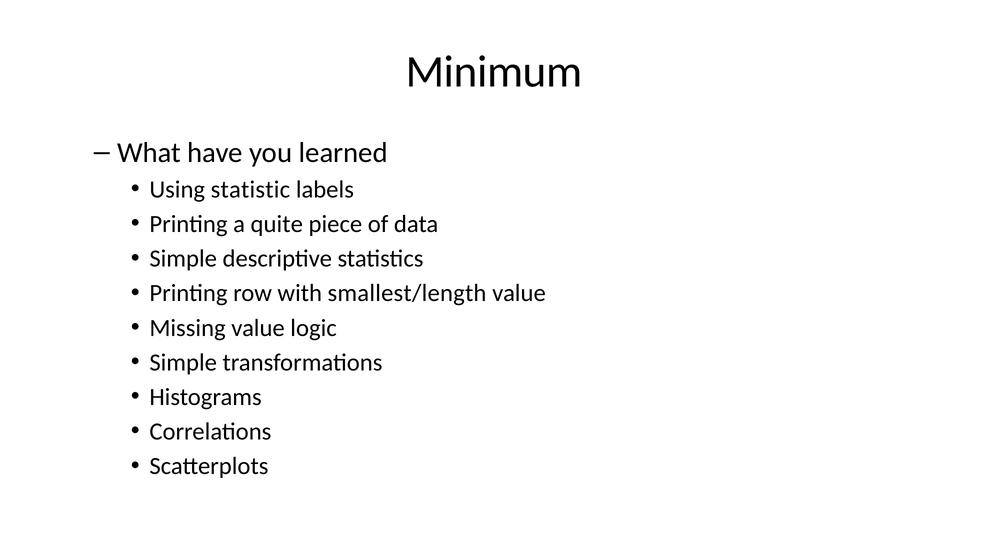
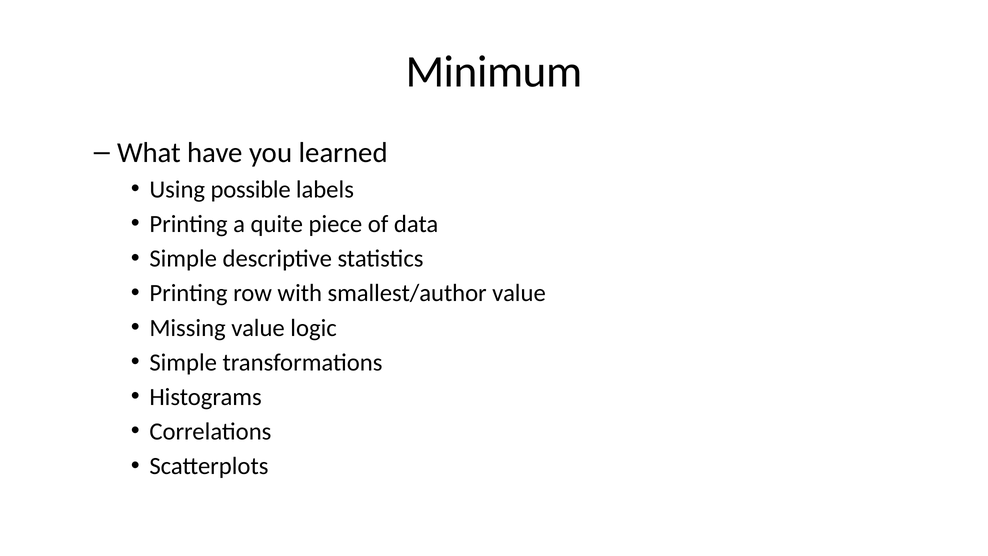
statistic: statistic -> possible
smallest/length: smallest/length -> smallest/author
